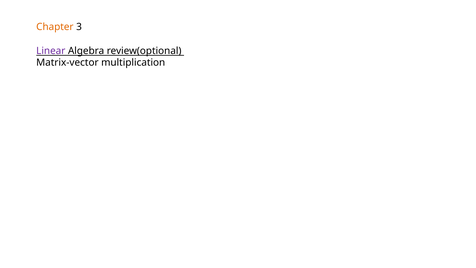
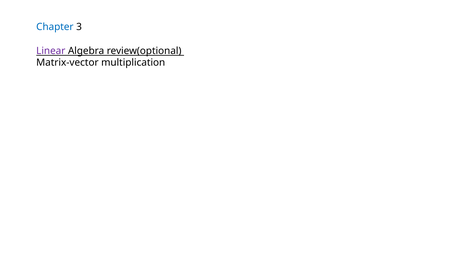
Chapter colour: orange -> blue
